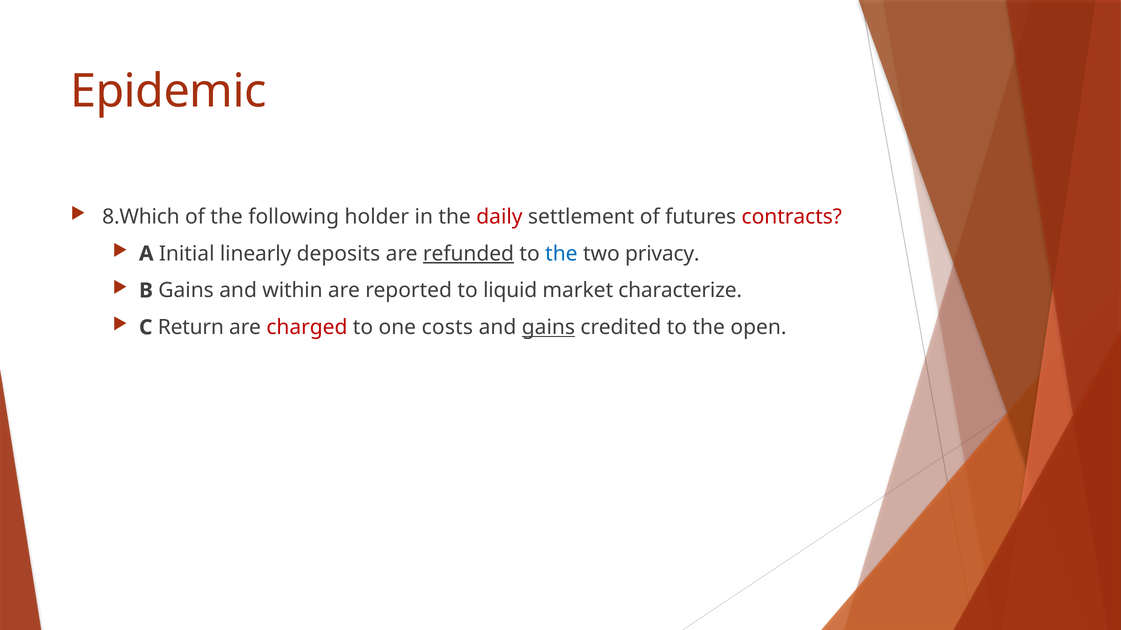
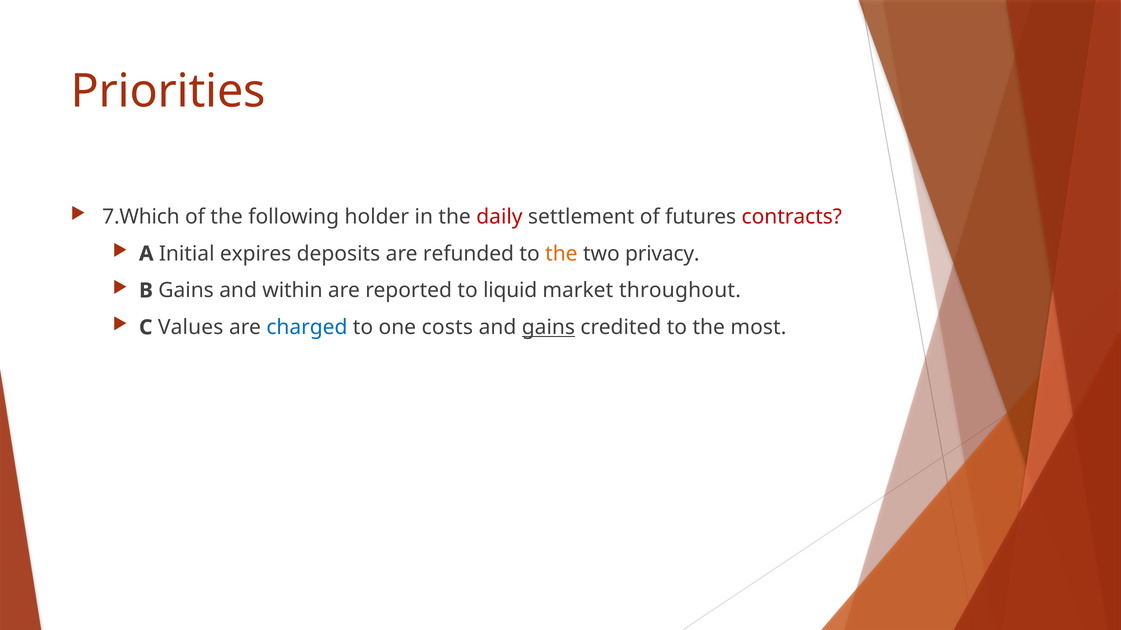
Epidemic: Epidemic -> Priorities
8.Which: 8.Which -> 7.Which
linearly: linearly -> expires
refunded underline: present -> none
the at (561, 254) colour: blue -> orange
characterize: characterize -> throughout
Return: Return -> Values
charged colour: red -> blue
open: open -> most
